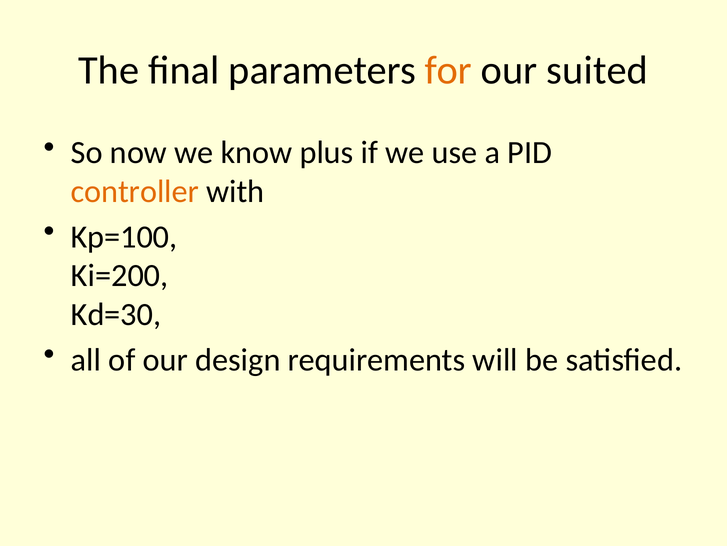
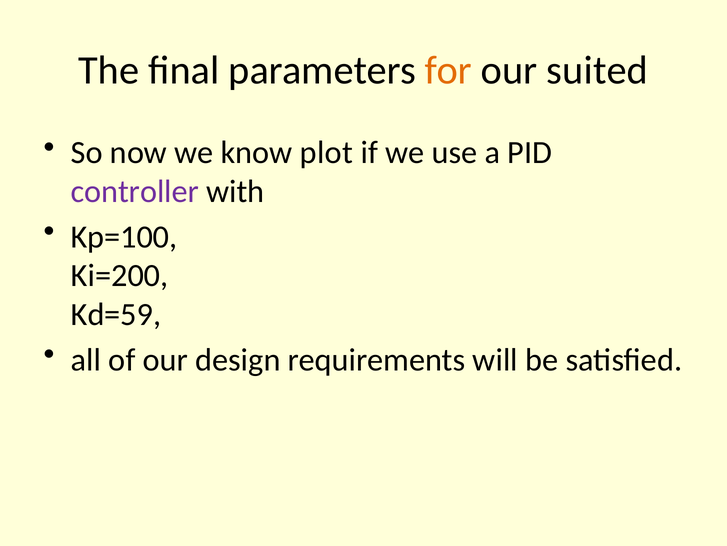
plus: plus -> plot
controller colour: orange -> purple
Kd=30: Kd=30 -> Kd=59
